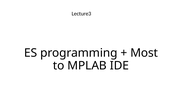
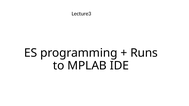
Most: Most -> Runs
